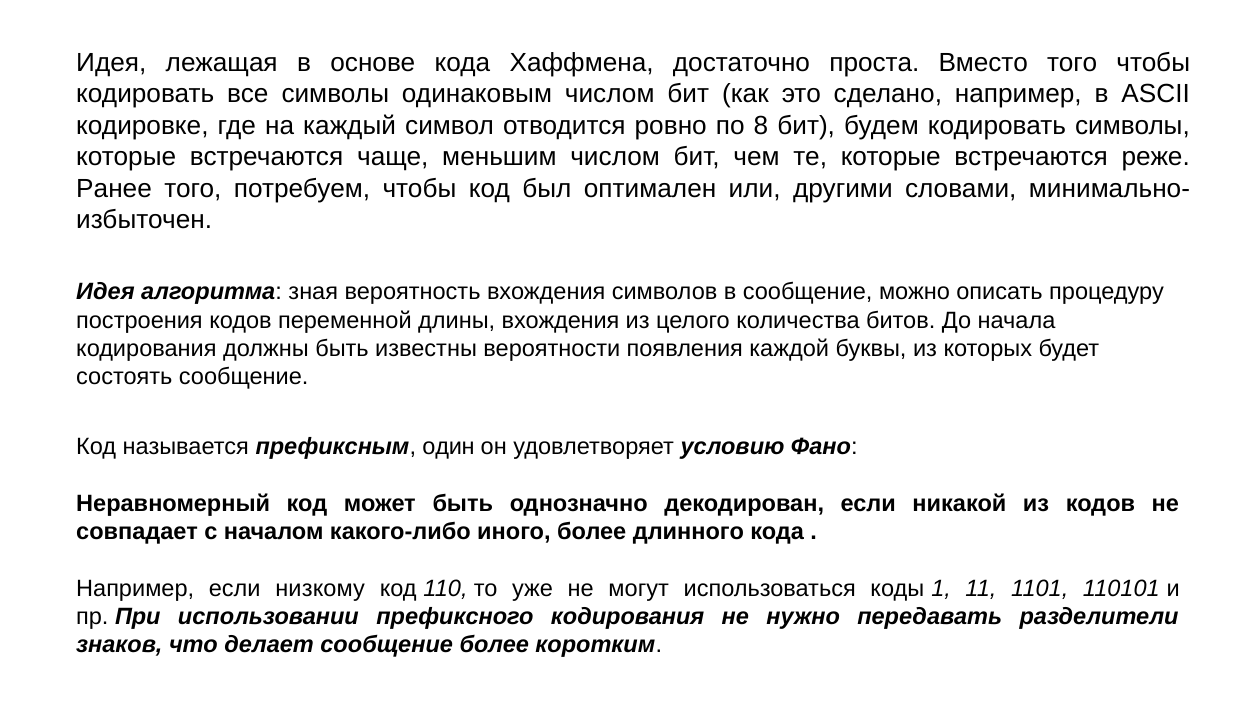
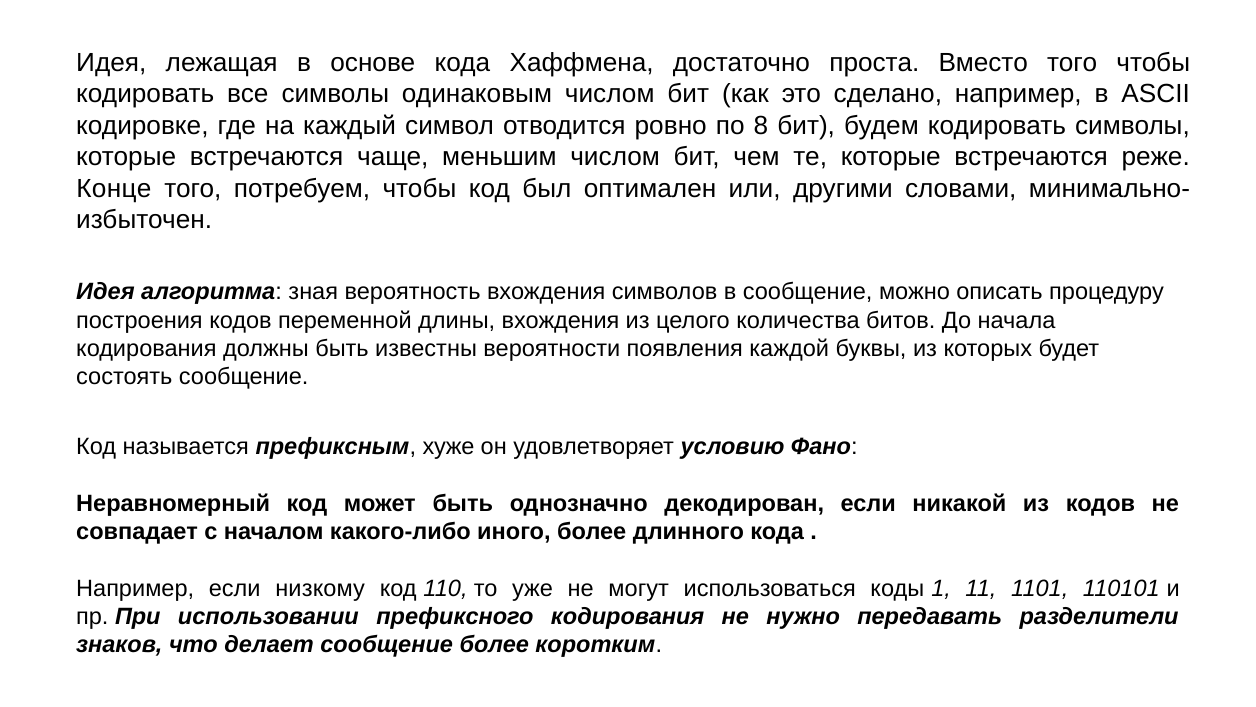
Ранее: Ранее -> Конце
один: один -> хуже
